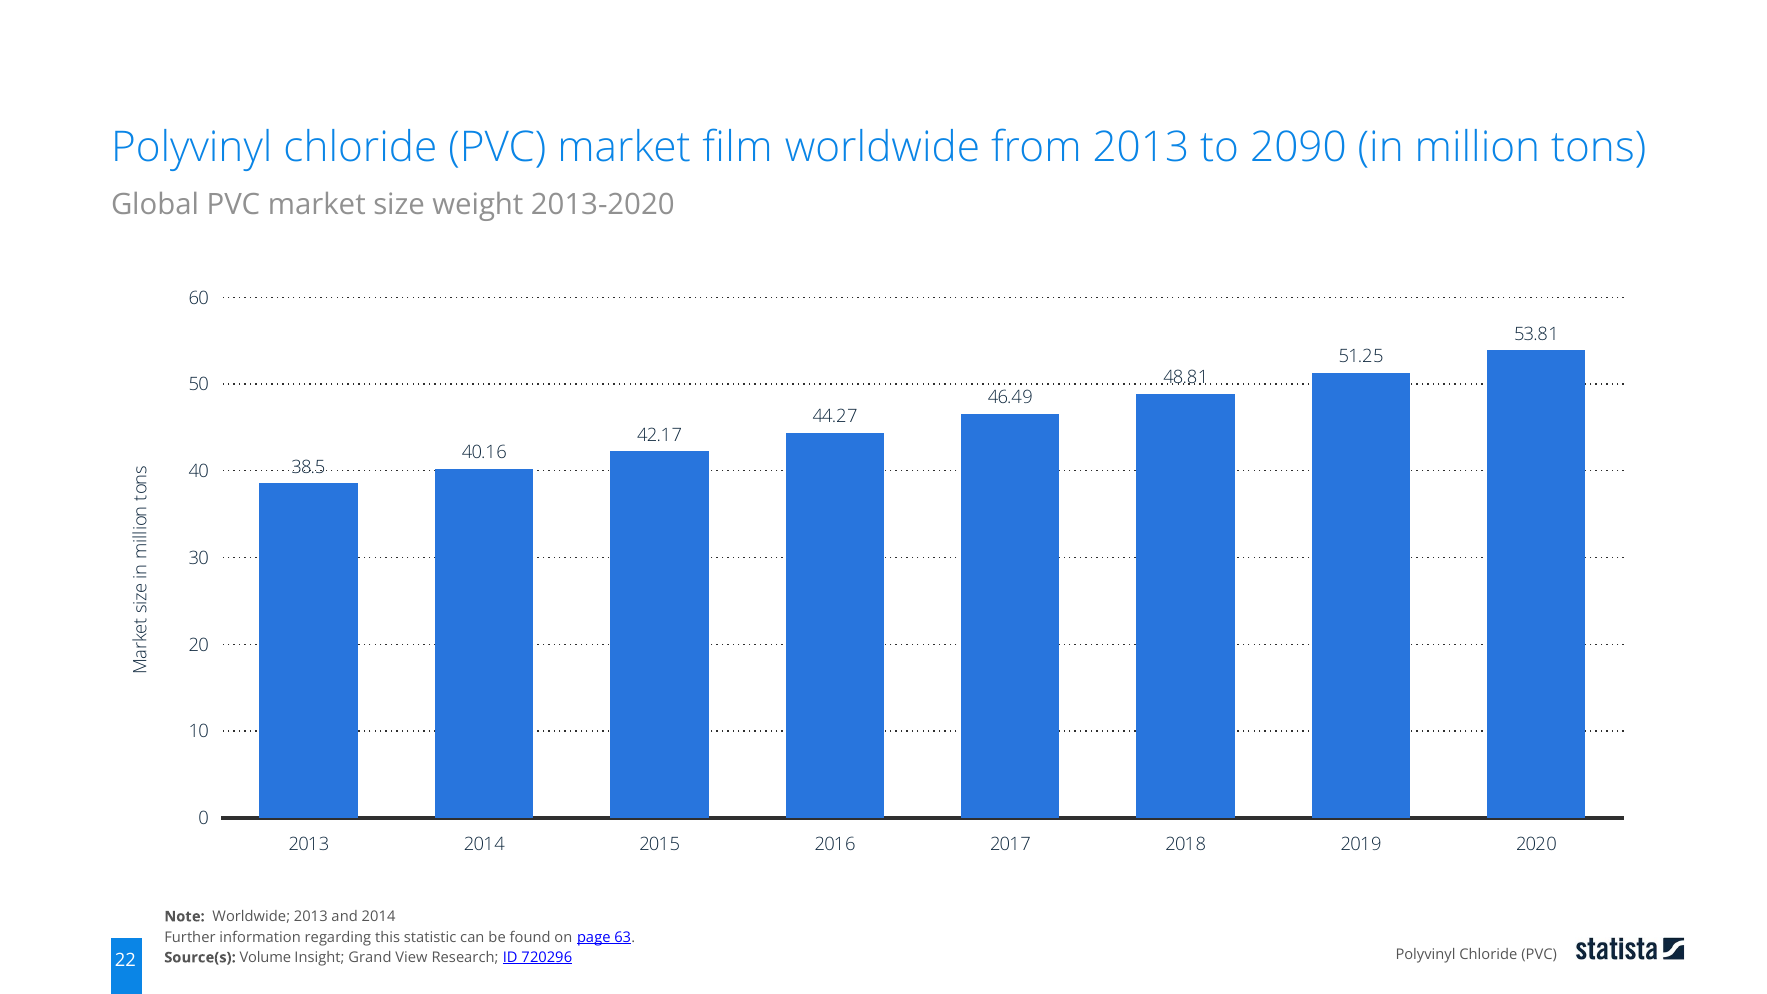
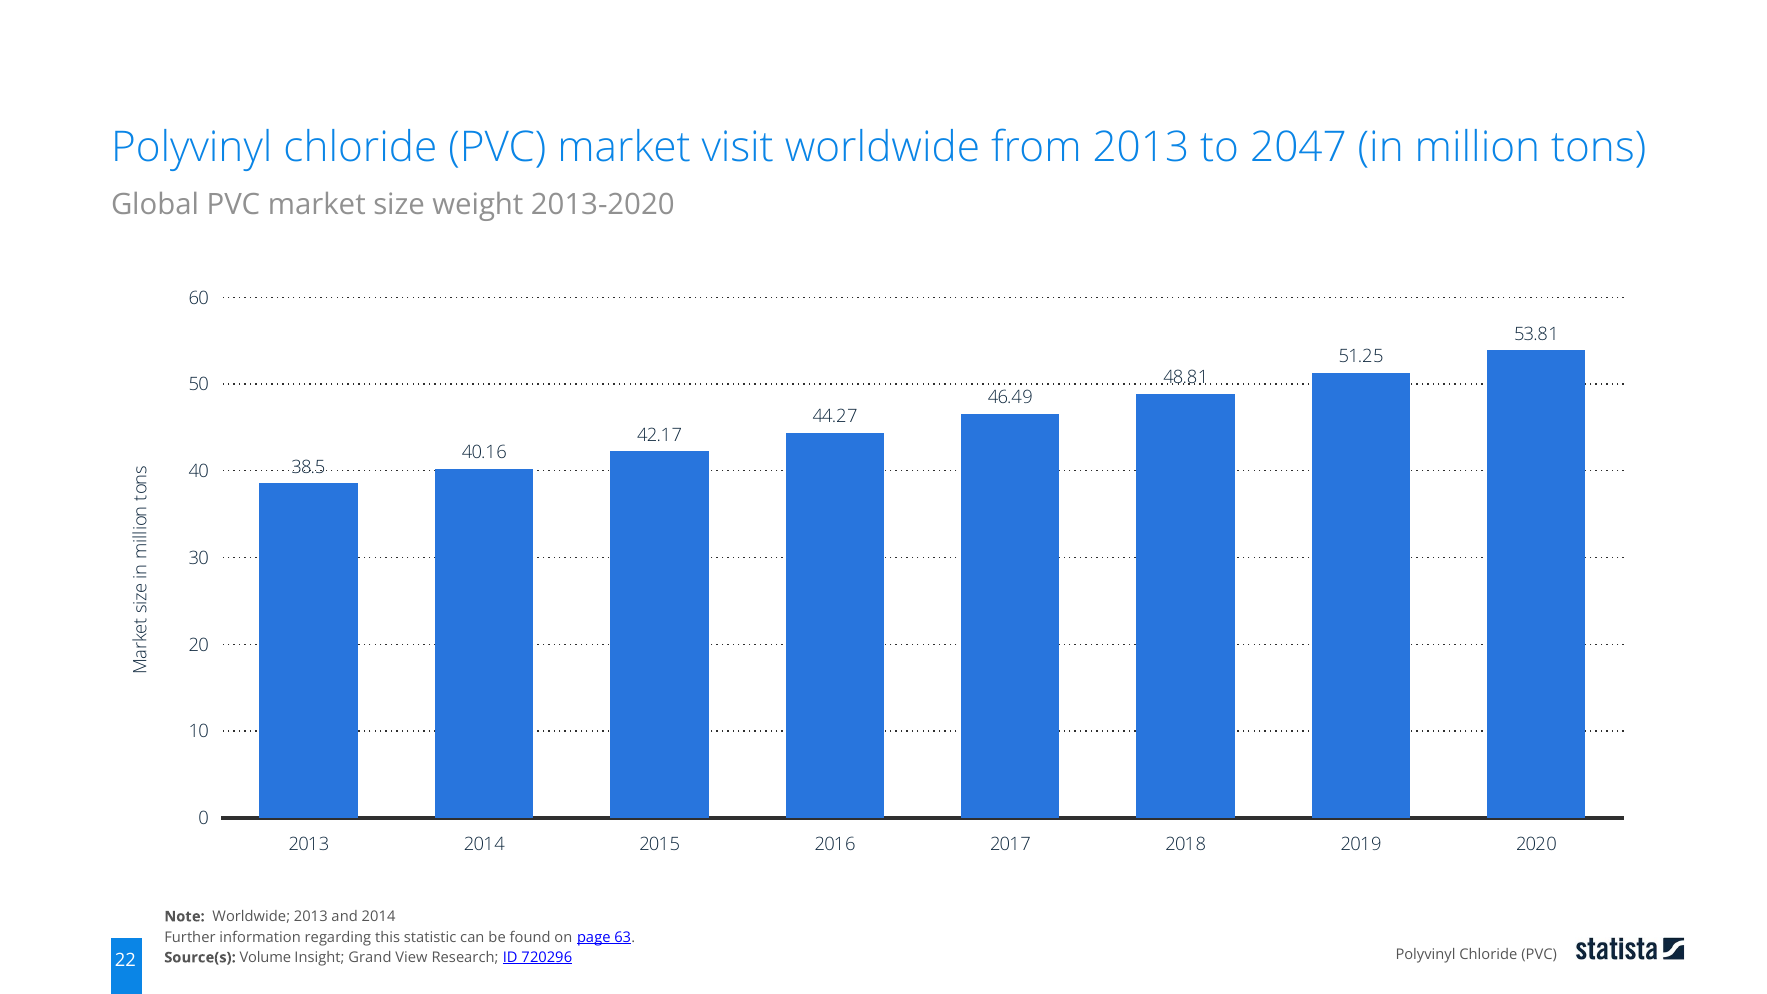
film: film -> visit
2090: 2090 -> 2047
